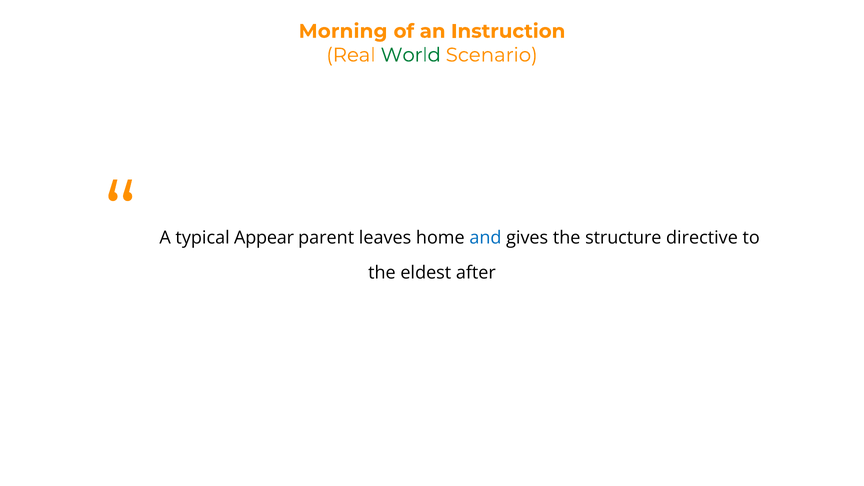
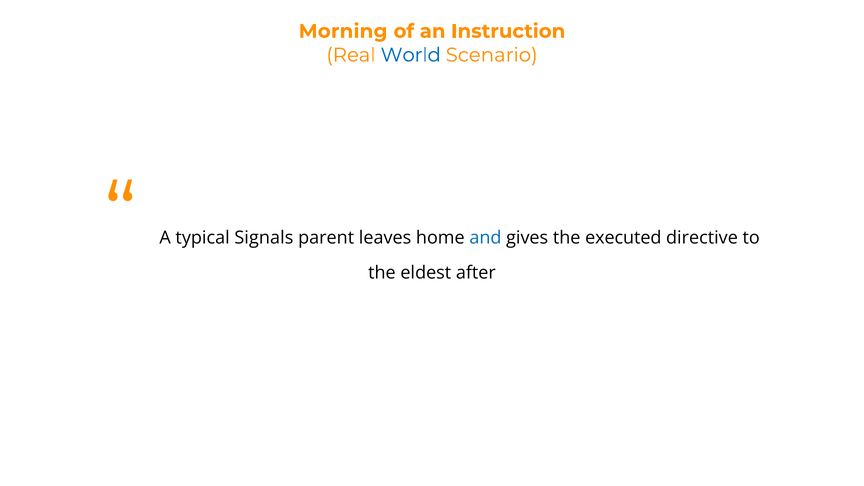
World colour: green -> blue
Appear: Appear -> Signals
structure: structure -> executed
